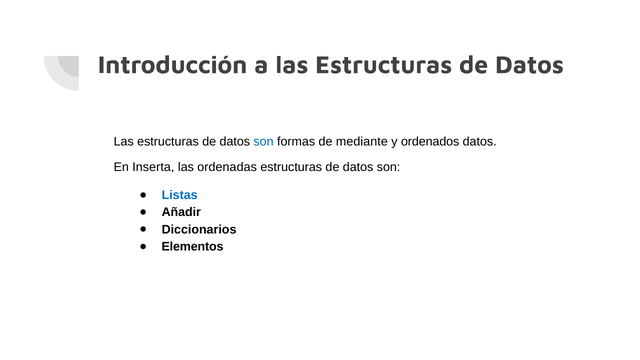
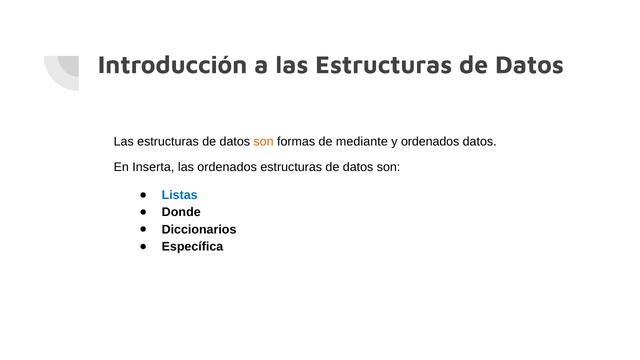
son at (264, 142) colour: blue -> orange
las ordenadas: ordenadas -> ordenados
Añadir: Añadir -> Donde
Elementos: Elementos -> Específica
